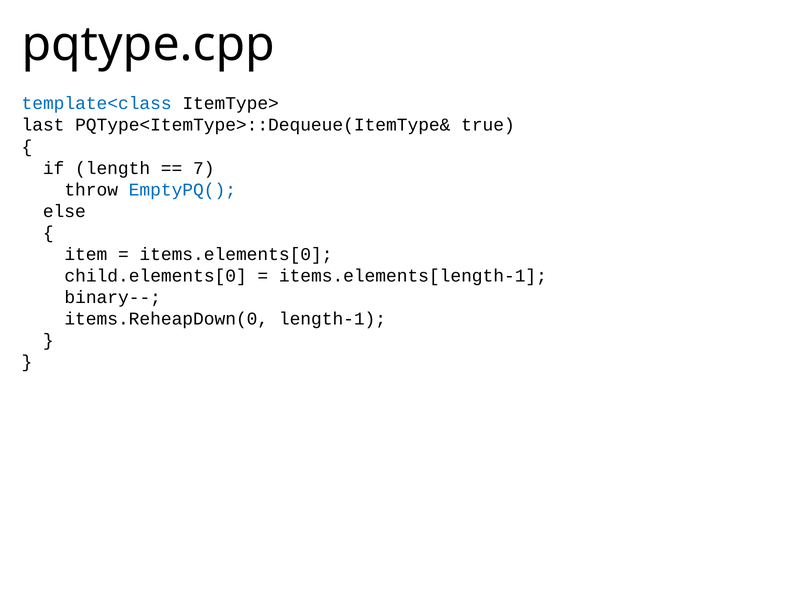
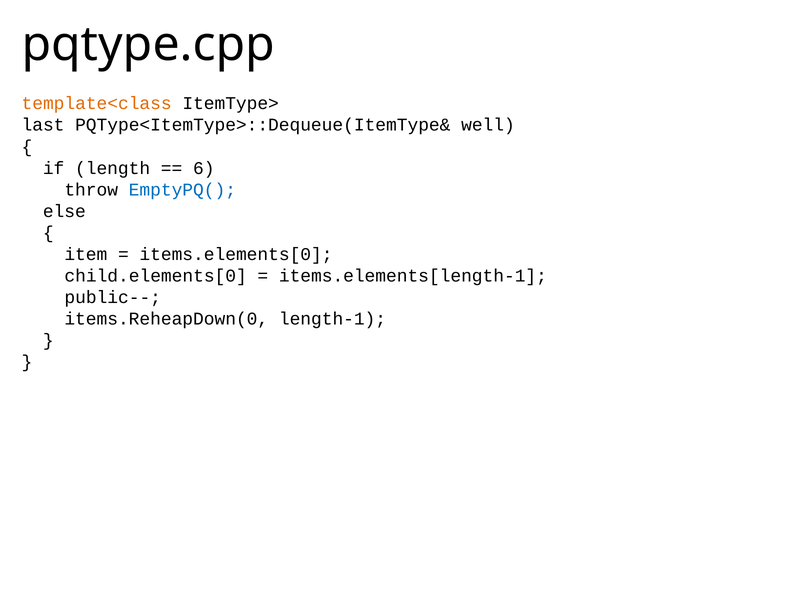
template<class colour: blue -> orange
true: true -> well
7: 7 -> 6
binary--: binary-- -> public--
